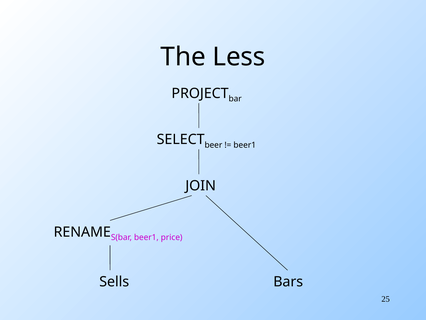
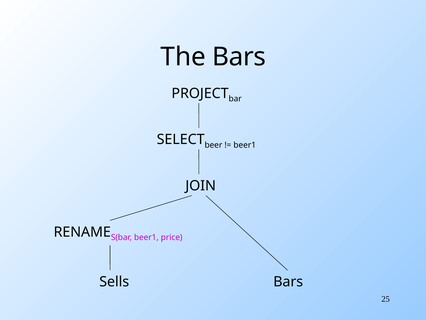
The Less: Less -> Bars
